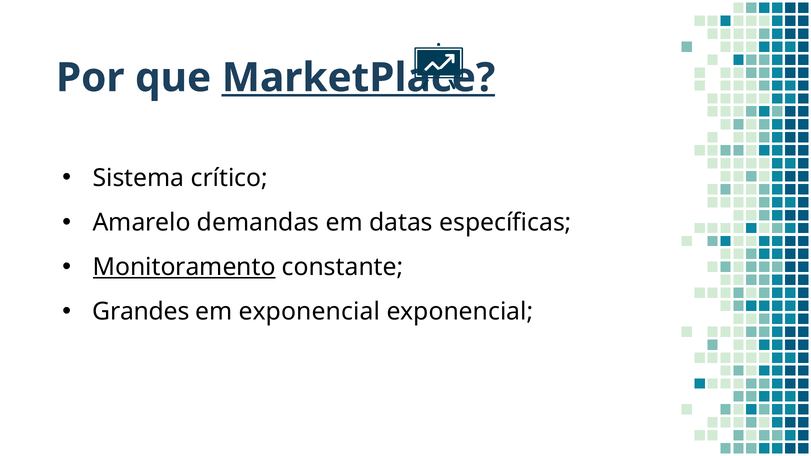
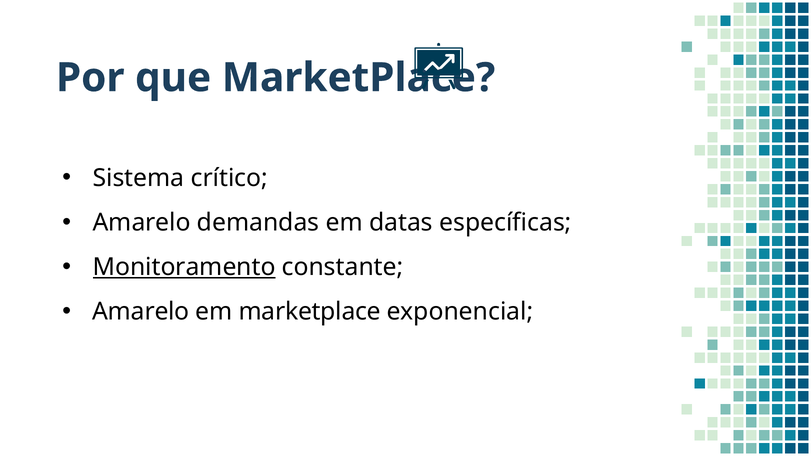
MarketPlace at (358, 78) underline: present -> none
Grandes at (141, 312): Grandes -> Amarelo
em exponencial: exponencial -> marketplace
